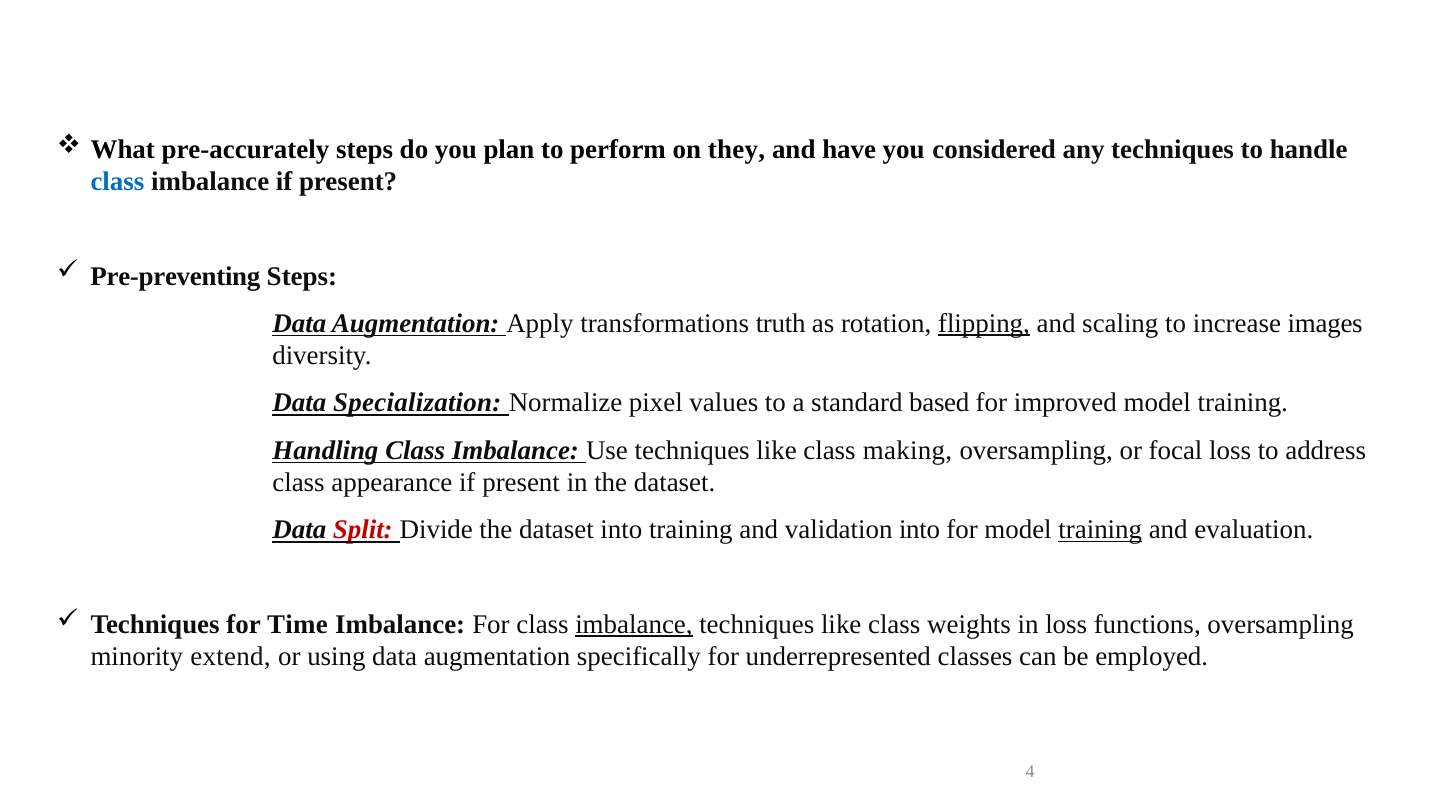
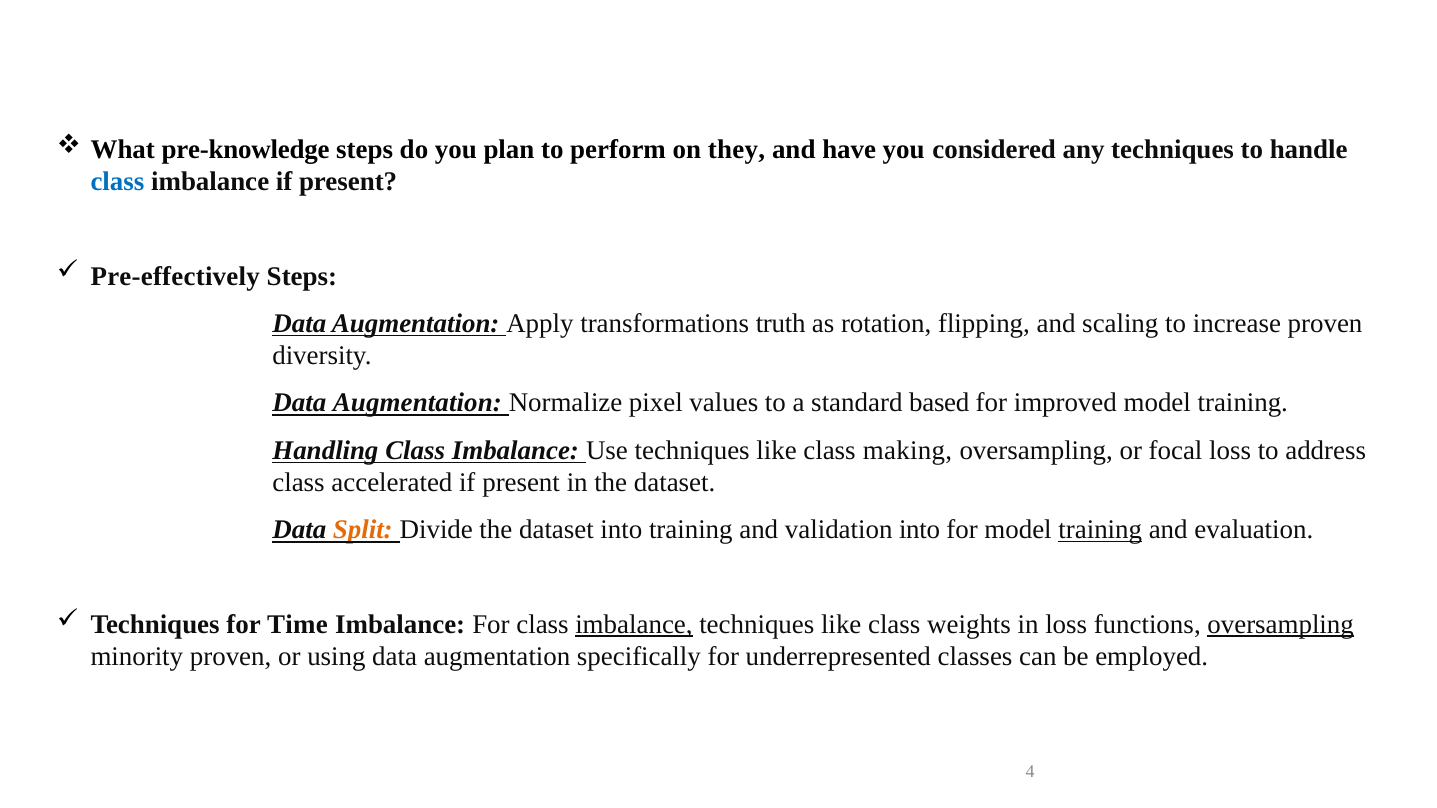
pre-accurately: pre-accurately -> pre-knowledge
Pre-preventing: Pre-preventing -> Pre-effectively
flipping underline: present -> none
increase images: images -> proven
Specialization at (417, 403): Specialization -> Augmentation
appearance: appearance -> accelerated
Split colour: red -> orange
oversampling at (1281, 625) underline: none -> present
minority extend: extend -> proven
